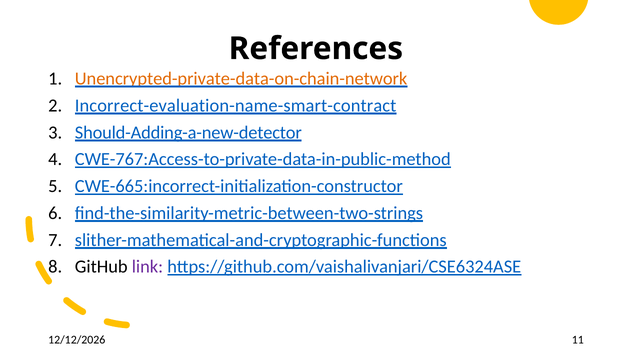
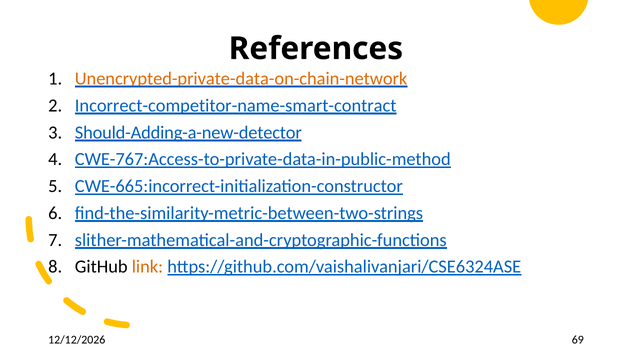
Incorrect-evaluation-name-smart-contract: Incorrect-evaluation-name-smart-contract -> Incorrect-competitor-name-smart-contract
link colour: purple -> orange
11: 11 -> 69
